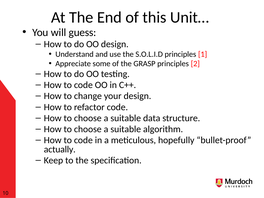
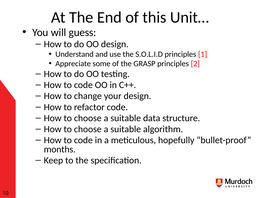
actually: actually -> months
